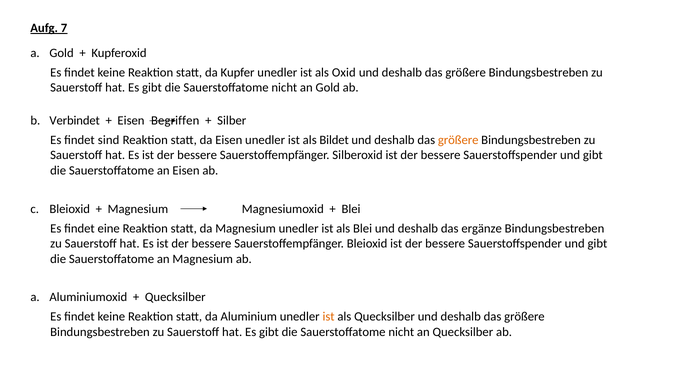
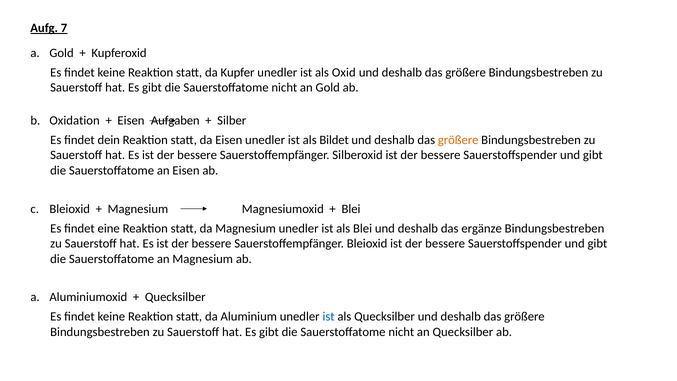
Verbindet: Verbindet -> Oxidation
Begriffen: Begriffen -> Aufgaben
sind: sind -> dein
ist at (329, 317) colour: orange -> blue
